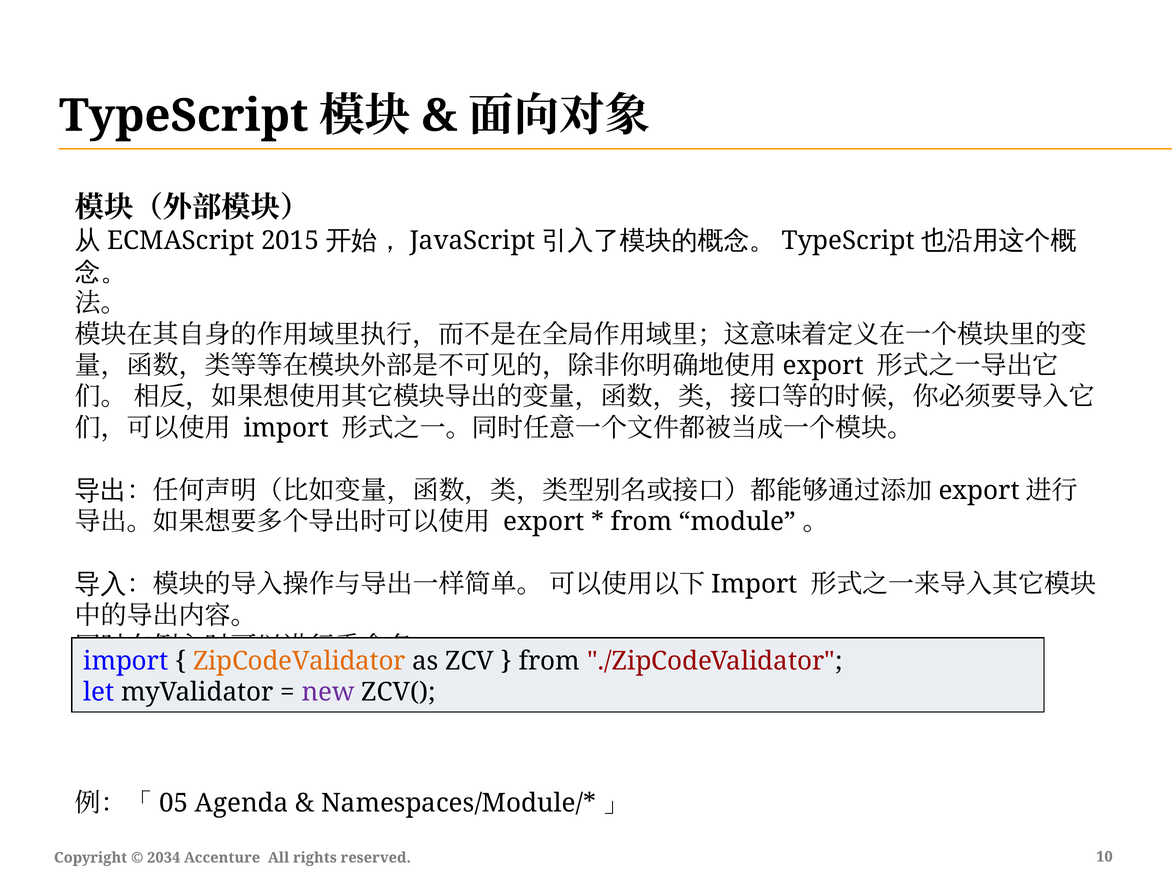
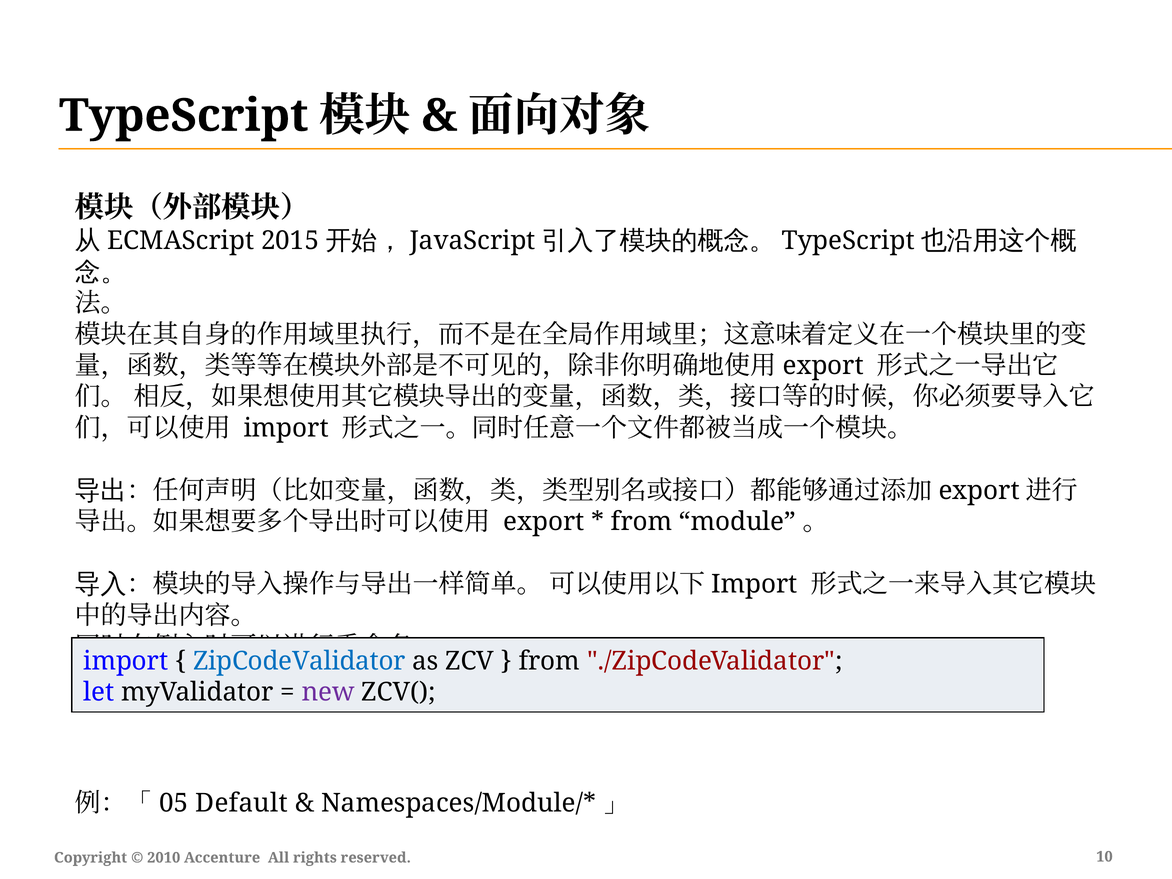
ZipCodeValidator colour: orange -> blue
Agenda: Agenda -> Default
2034: 2034 -> 2010
